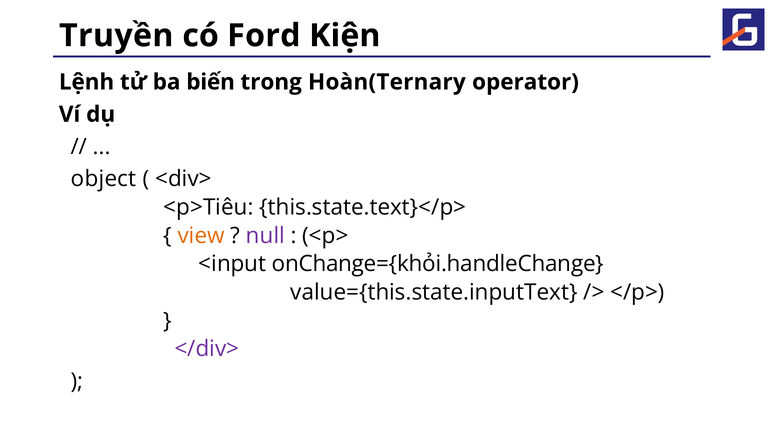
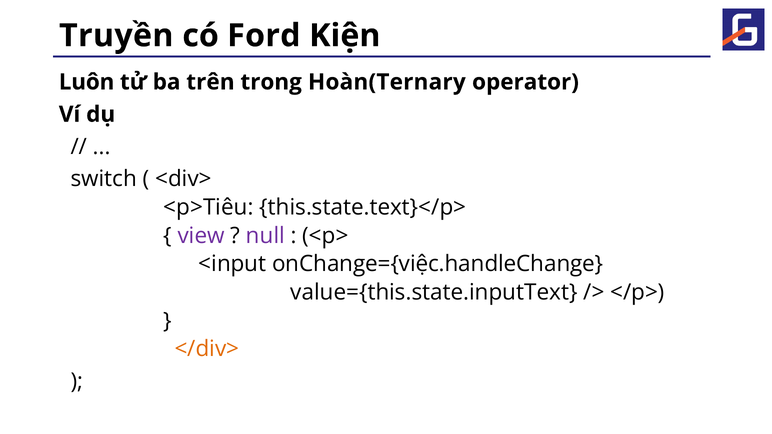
Lệnh: Lệnh -> Luôn
biến: biến -> trên
object: object -> switch
view colour: orange -> purple
onChange={khỏi.handleChange: onChange={khỏi.handleChange -> onChange={việc.handleChange
</div> colour: purple -> orange
